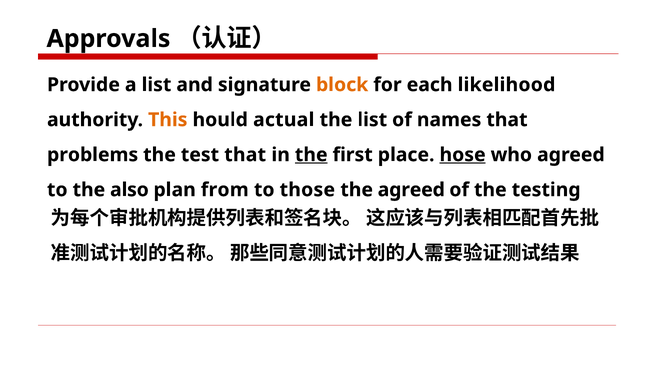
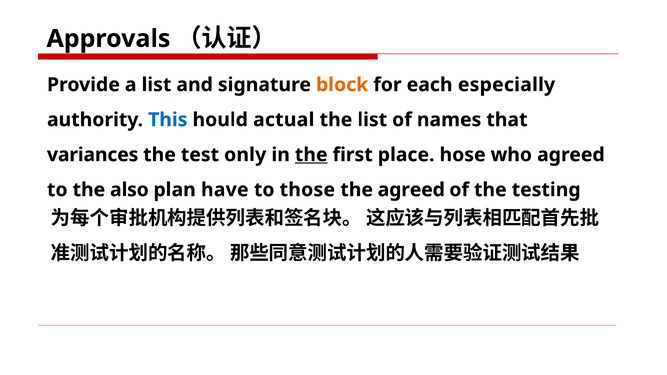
likelihood: likelihood -> especially
This colour: orange -> blue
problems: problems -> variances
test that: that -> only
hose underline: present -> none
from: from -> have
